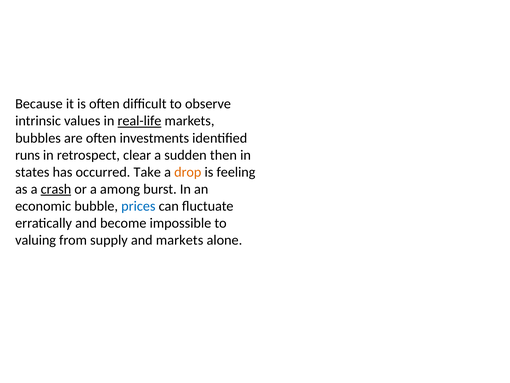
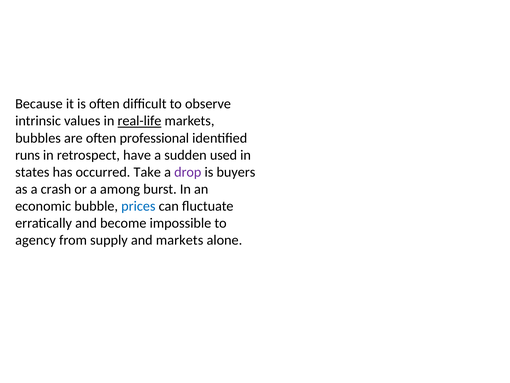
investments: investments -> professional
clear: clear -> have
then: then -> used
drop colour: orange -> purple
feeling: feeling -> buyers
crash underline: present -> none
valuing: valuing -> agency
